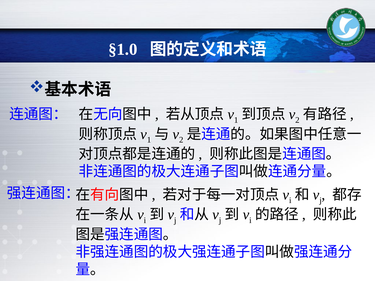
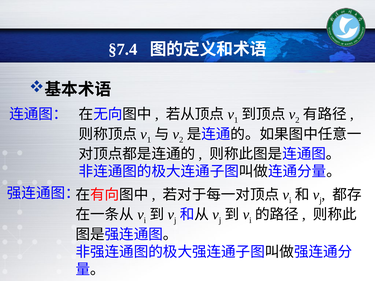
§1.0: §1.0 -> §7.4
